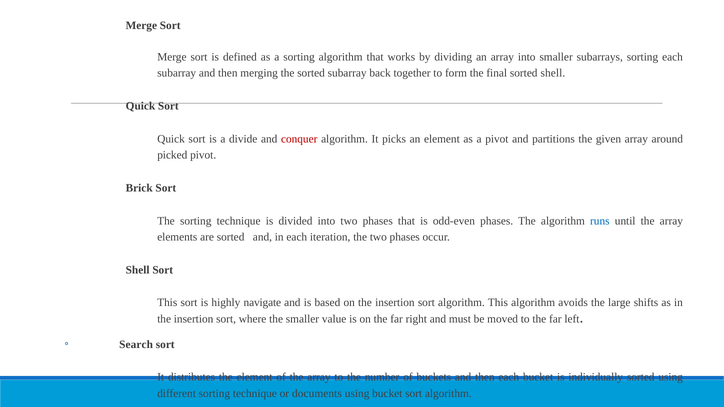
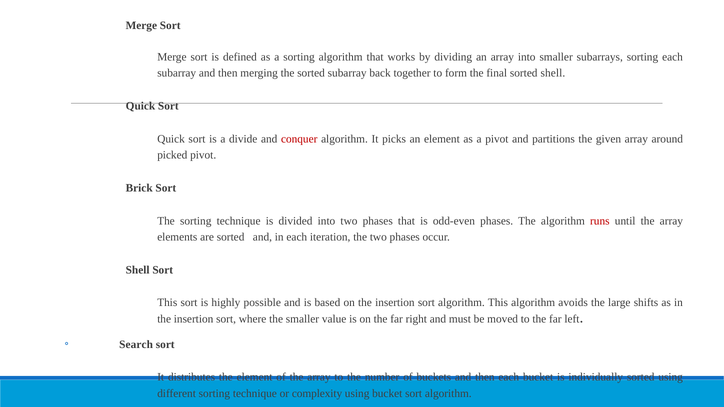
runs colour: blue -> red
navigate: navigate -> possible
documents: documents -> complexity
